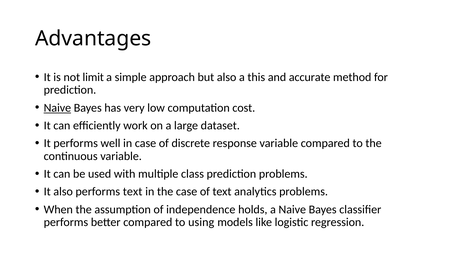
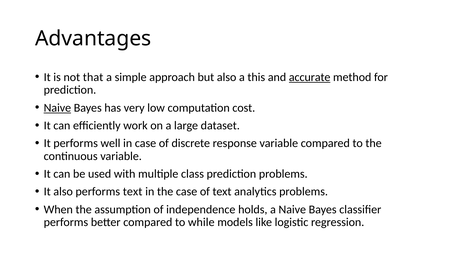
limit: limit -> that
accurate underline: none -> present
using: using -> while
